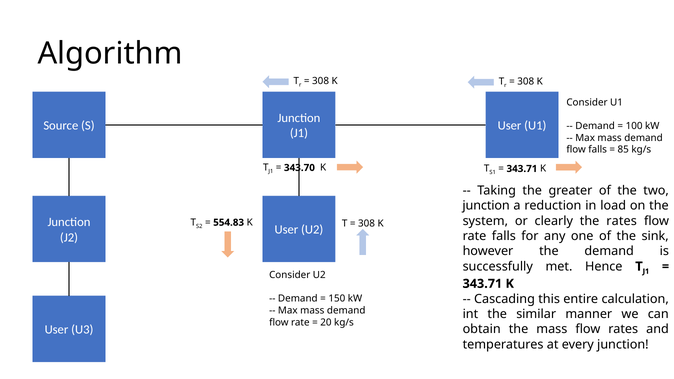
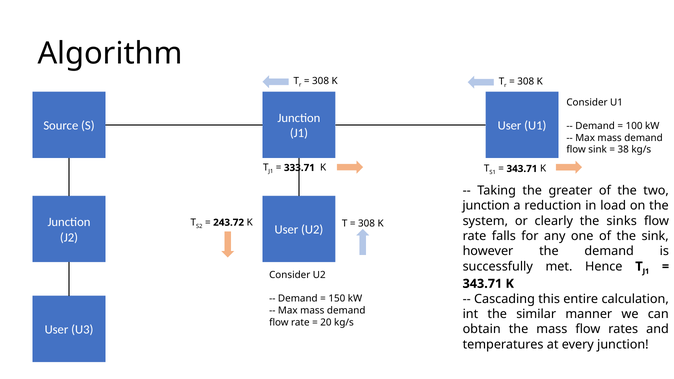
flow falls: falls -> sink
85: 85 -> 38
343.70: 343.70 -> 333.71
the rates: rates -> sinks
554.83: 554.83 -> 243.72
